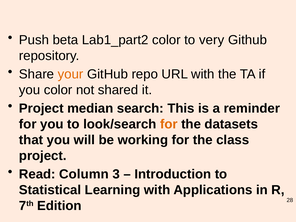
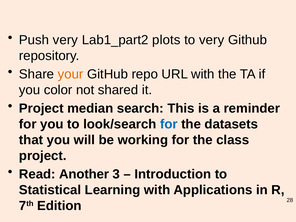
Push beta: beta -> very
Lab1_part2 color: color -> plots
for at (169, 124) colour: orange -> blue
Column: Column -> Another
